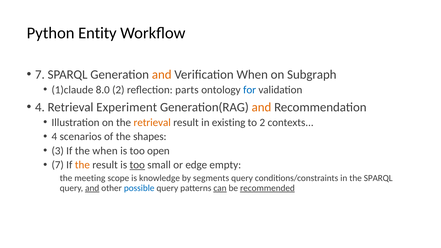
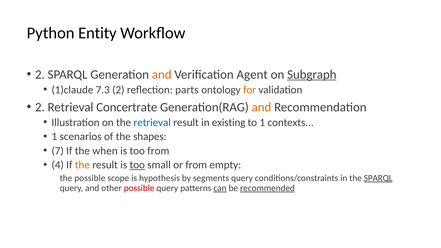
7 at (40, 75): 7 -> 2
Verification When: When -> Agent
Subgraph underline: none -> present
8.0: 8.0 -> 7.3
for colour: blue -> orange
4 at (40, 107): 4 -> 2
Experiment: Experiment -> Concertrate
retrieval at (152, 122) colour: orange -> blue
to 2: 2 -> 1
4 at (54, 137): 4 -> 1
3: 3 -> 7
too open: open -> from
7 at (58, 165): 7 -> 4
or edge: edge -> from
the meeting: meeting -> possible
knowledge: knowledge -> hypothesis
SPARQL at (378, 178) underline: none -> present
and at (92, 188) underline: present -> none
possible at (139, 188) colour: blue -> red
